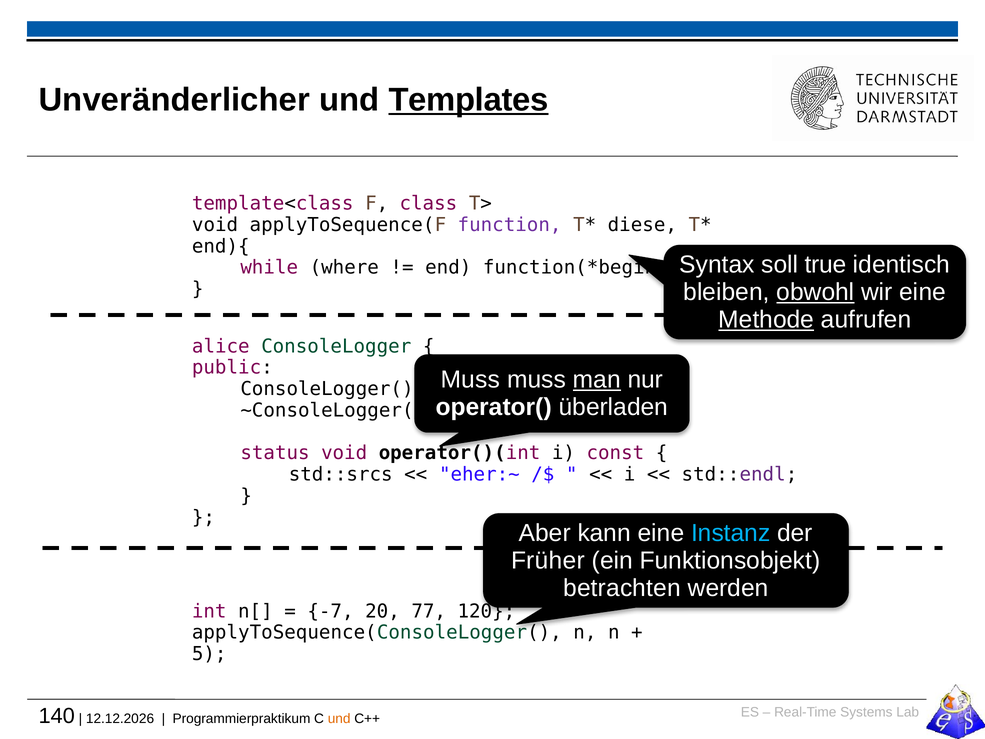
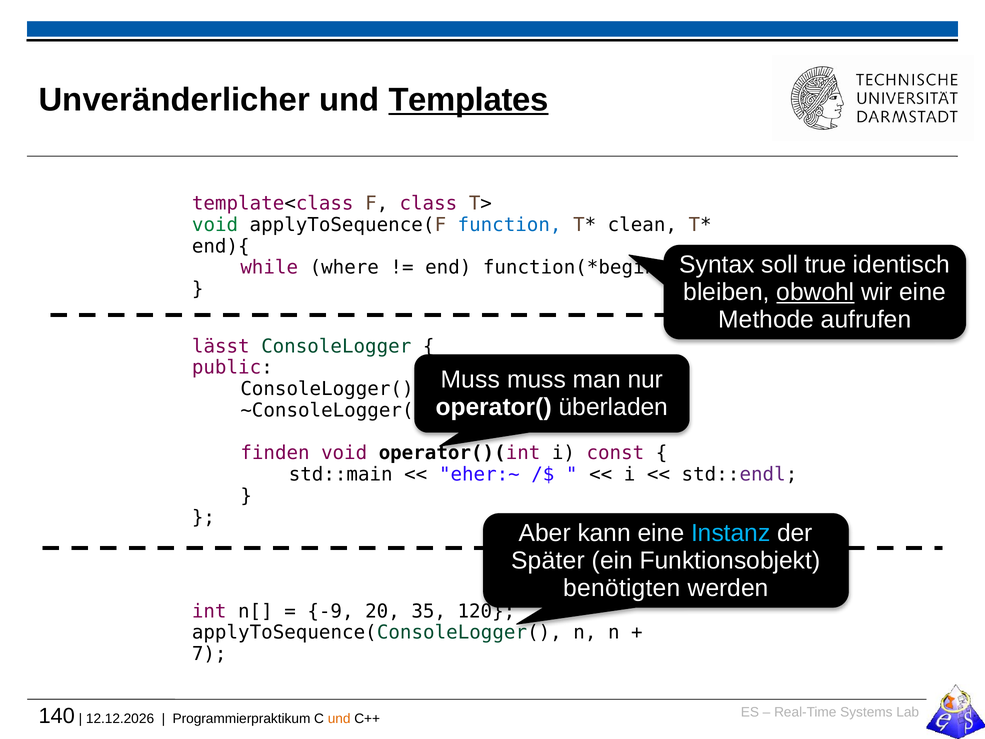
void at (215, 225) colour: black -> green
function colour: purple -> blue
diese: diese -> clean
Methode underline: present -> none
alice: alice -> lässt
man underline: present -> none
status: status -> finden
std::srcs: std::srcs -> std::main
Früher: Früher -> Später
betrachten: betrachten -> benötigten
-7: -7 -> -9
77: 77 -> 35
5: 5 -> 7
